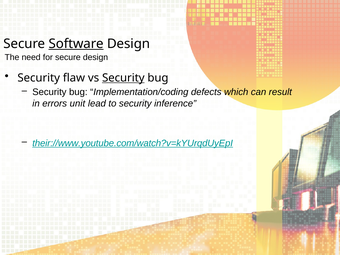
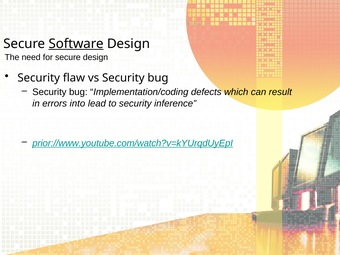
Security at (123, 78) underline: present -> none
unit: unit -> into
their://www.youtube.com/watch?v=kYUrqdUyEpI: their://www.youtube.com/watch?v=kYUrqdUyEpI -> prior://www.youtube.com/watch?v=kYUrqdUyEpI
